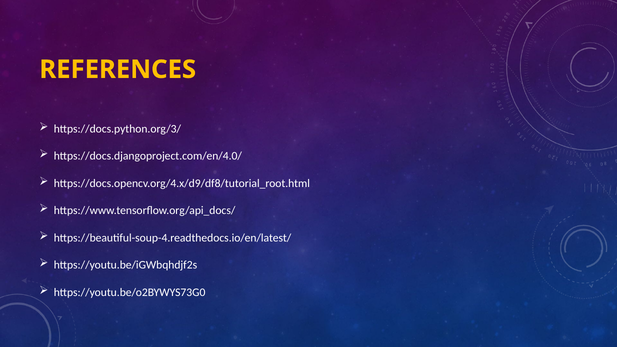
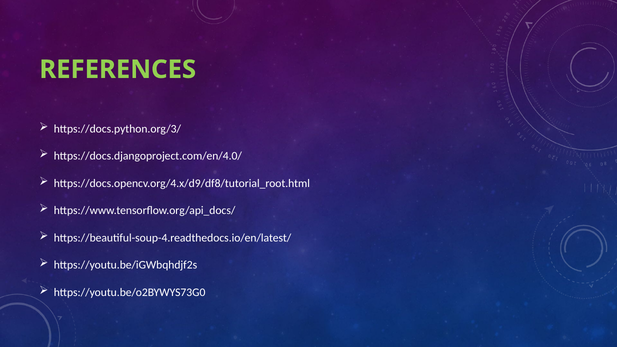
REFERENCES colour: yellow -> light green
